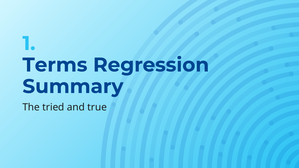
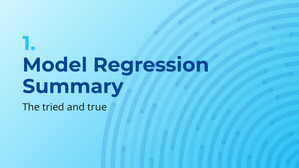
Terms: Terms -> Model
